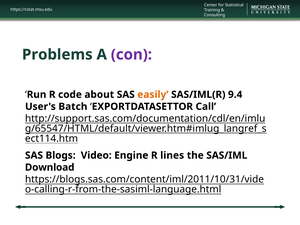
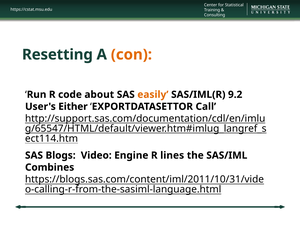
Problems: Problems -> Resetting
con colour: purple -> orange
9.4: 9.4 -> 9.2
Batch: Batch -> Either
Download: Download -> Combines
